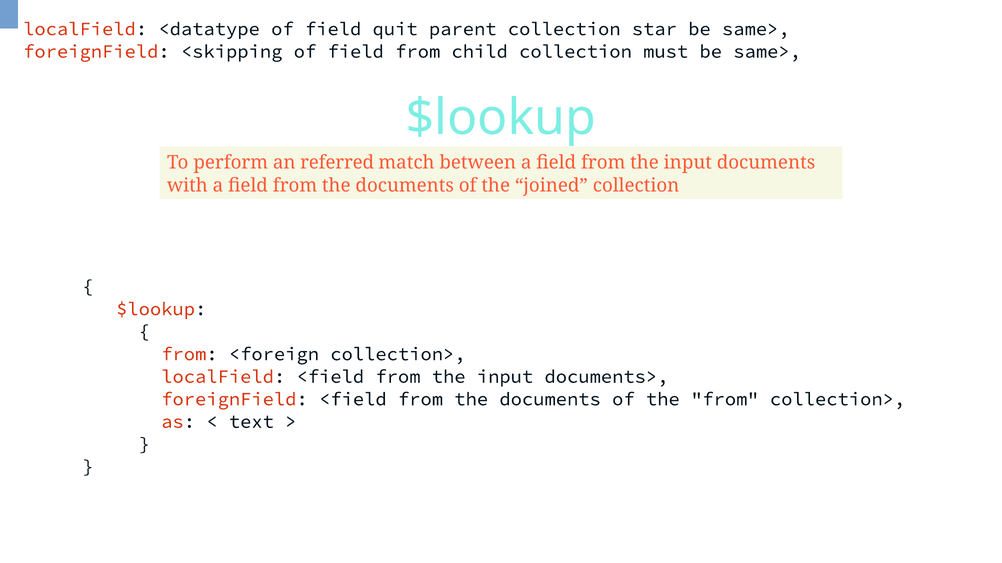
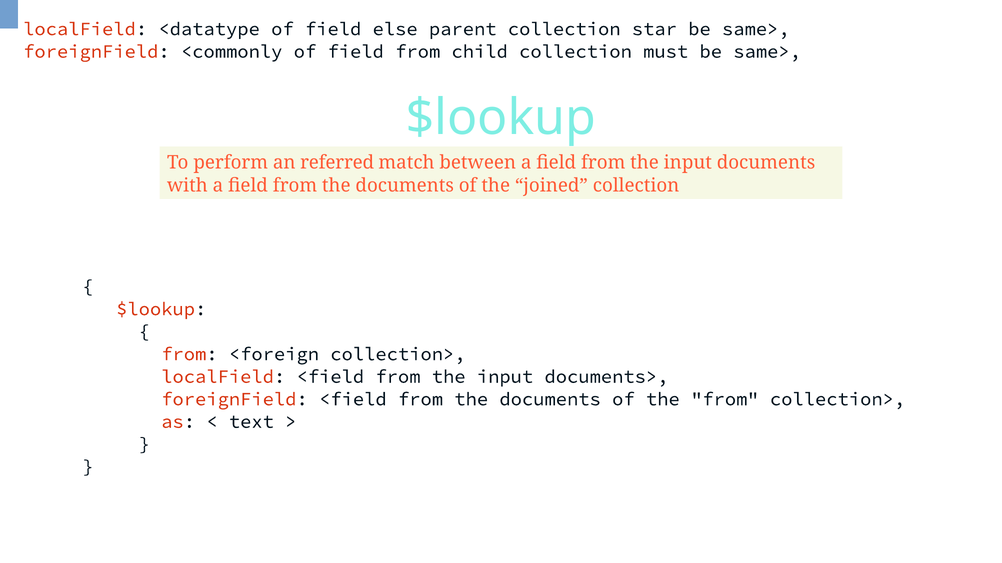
quit: quit -> else
<skipping: <skipping -> <commonly
